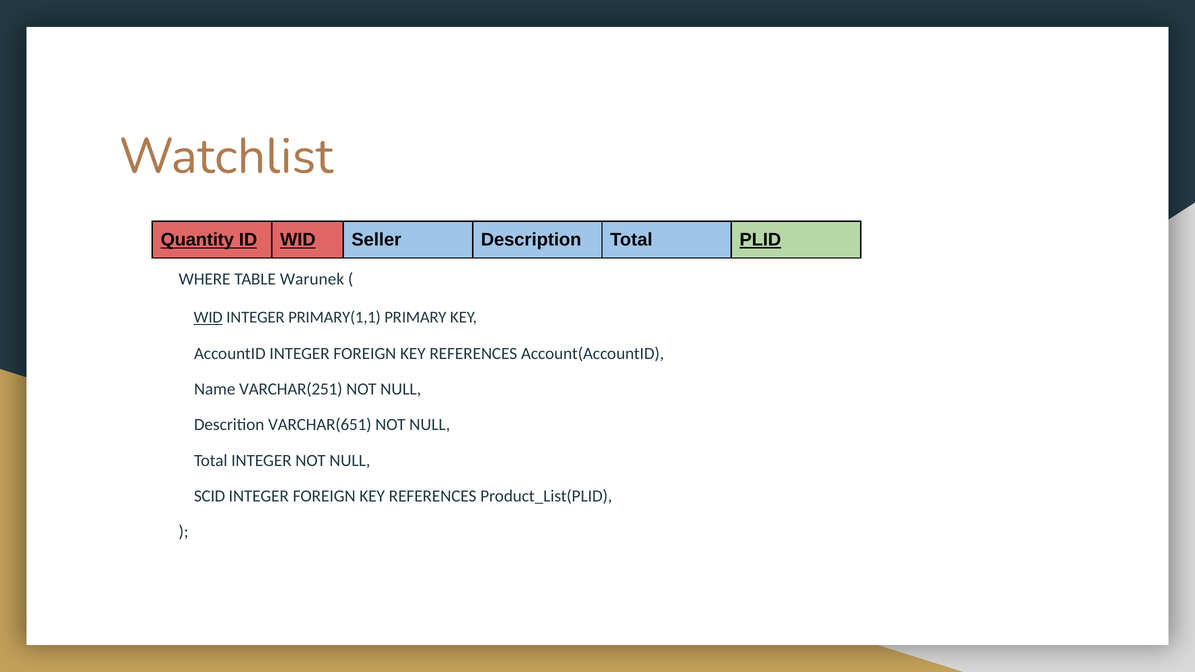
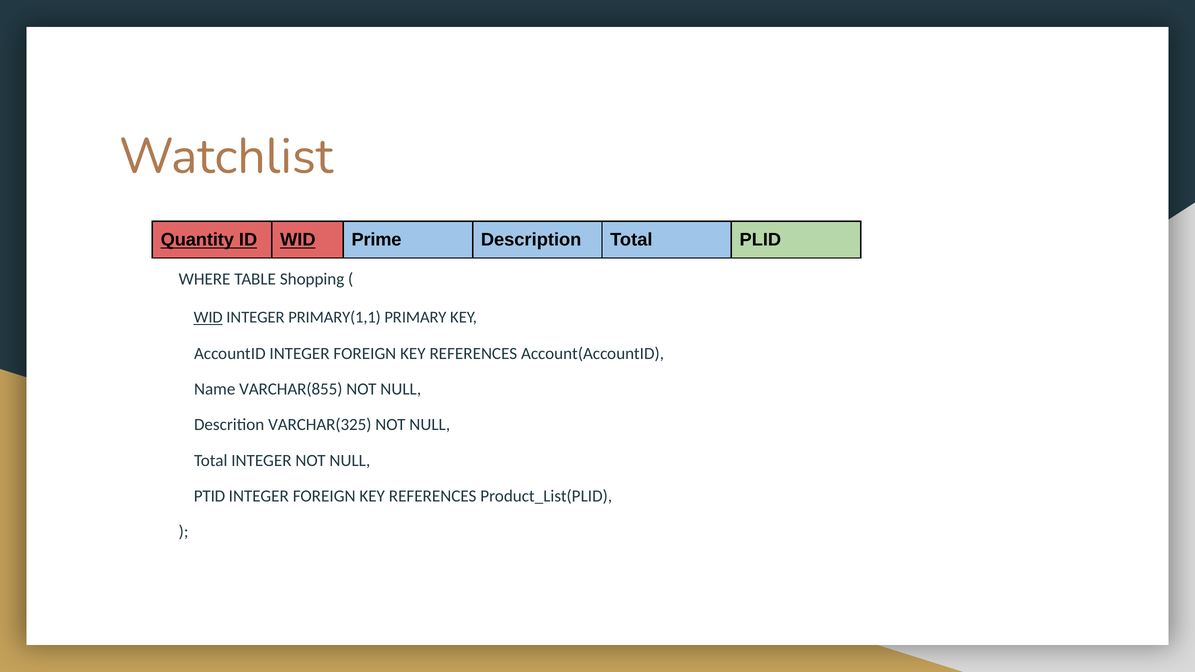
Seller: Seller -> Prime
PLID underline: present -> none
Warunek: Warunek -> Shopping
VARCHAR(251: VARCHAR(251 -> VARCHAR(855
VARCHAR(651: VARCHAR(651 -> VARCHAR(325
SCID: SCID -> PTID
